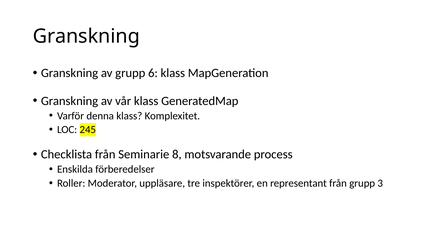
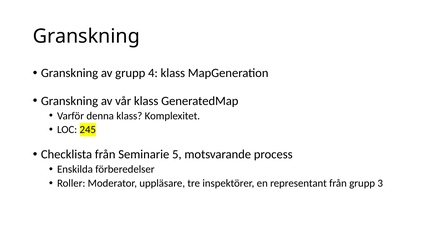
6: 6 -> 4
8: 8 -> 5
